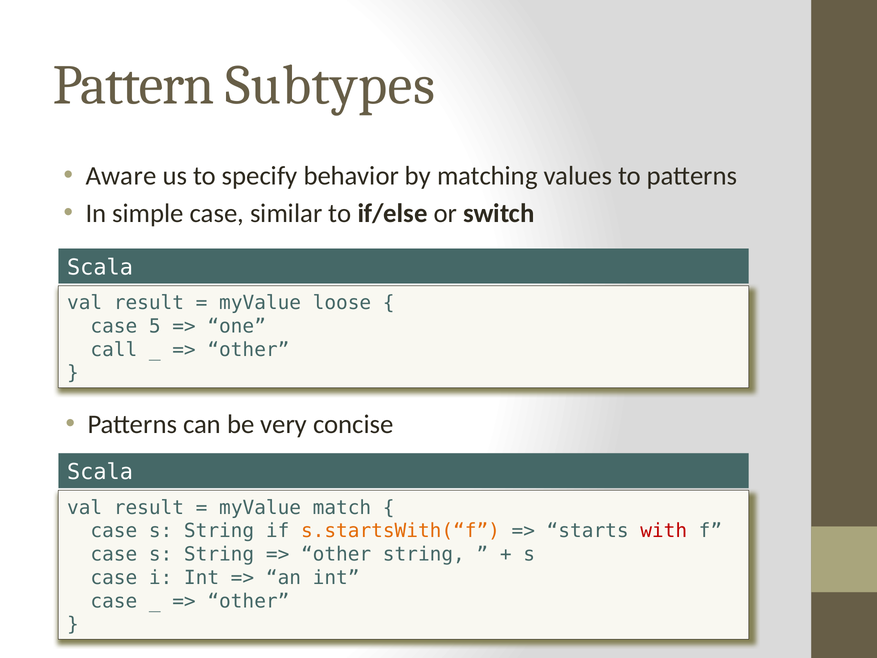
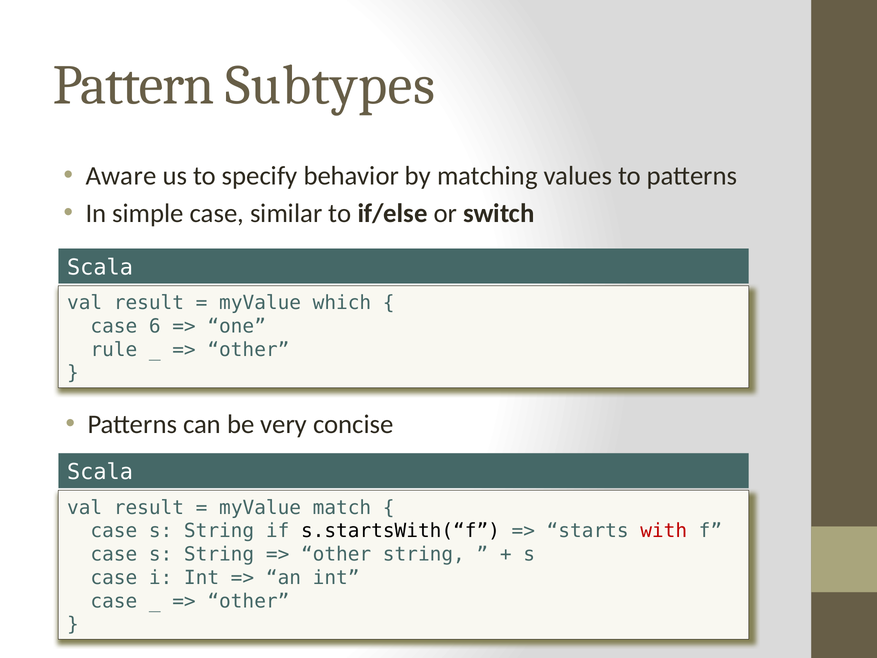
loose: loose -> which
5: 5 -> 6
call: call -> rule
s.startsWith(“f colour: orange -> black
